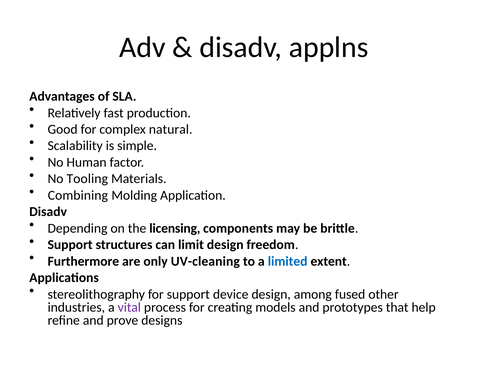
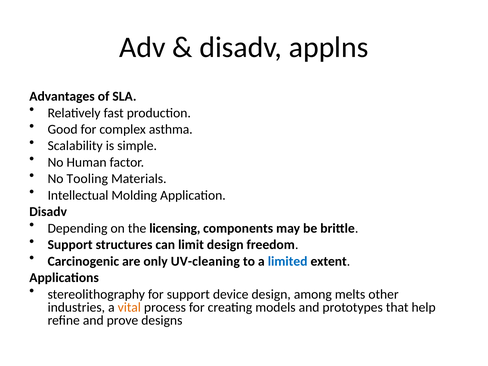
natural: natural -> asthma
Combining: Combining -> Intellectual
Furthermore: Furthermore -> Carcinogenic
fused: fused -> melts
vital colour: purple -> orange
